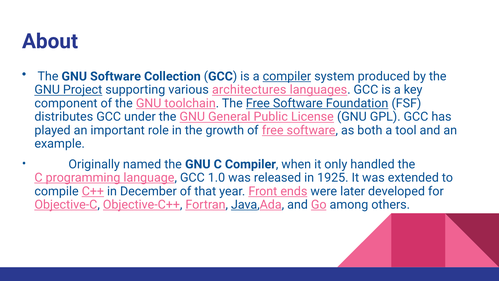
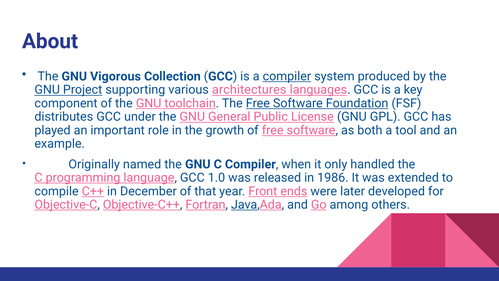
GNU Software: Software -> Vigorous
1925: 1925 -> 1986
